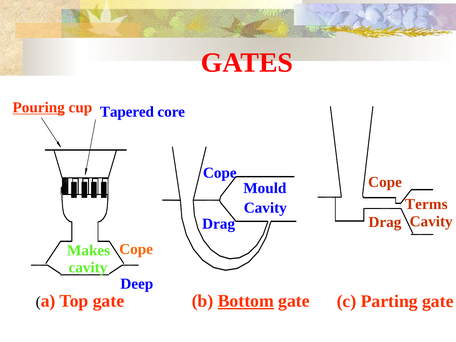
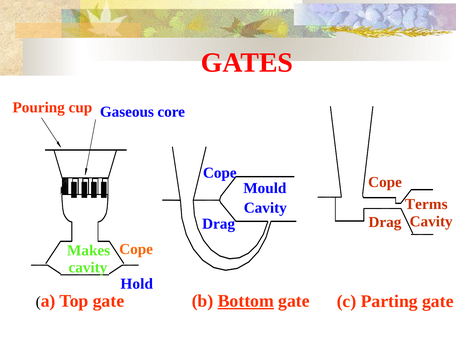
Pouring underline: present -> none
Tapered: Tapered -> Gaseous
Deep: Deep -> Hold
